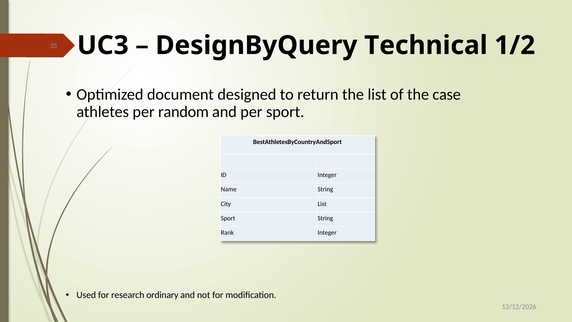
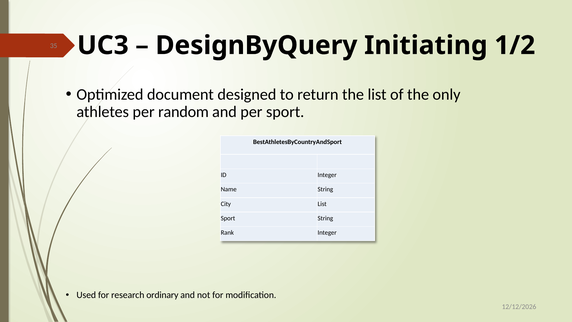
Technical: Technical -> Initiating
case: case -> only
